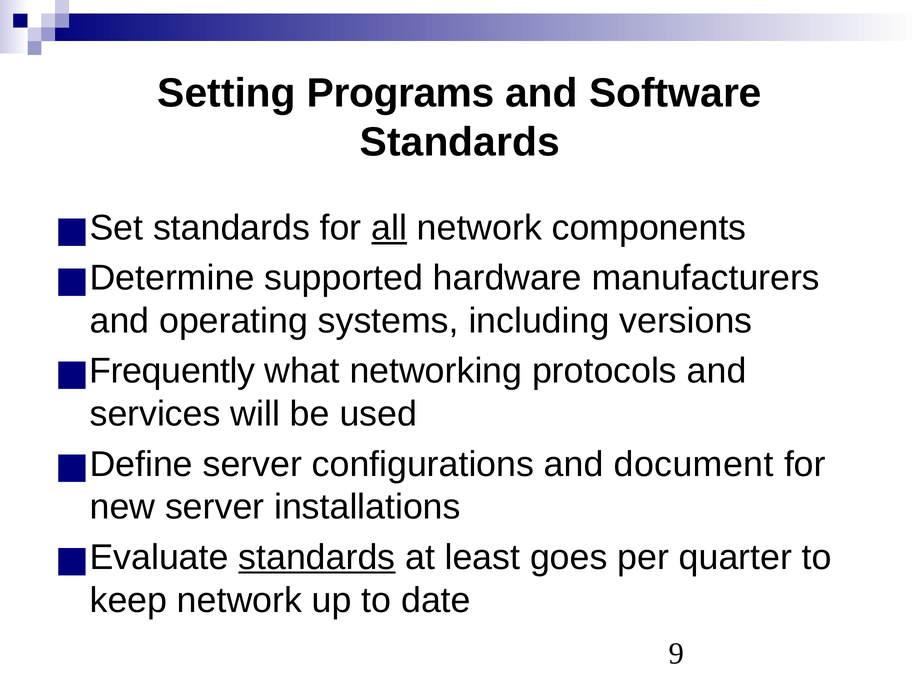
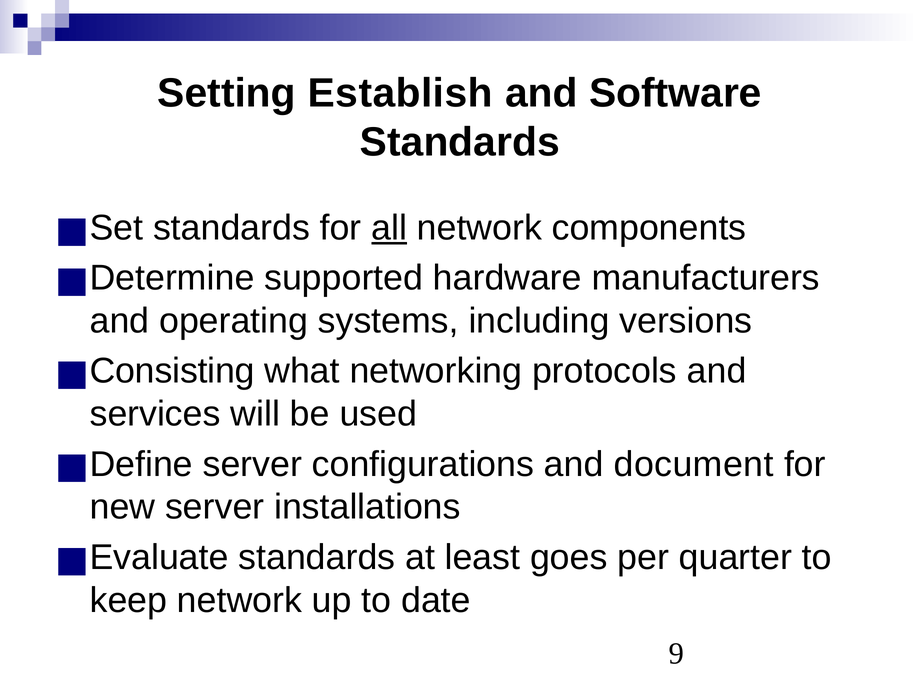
Programs: Programs -> Establish
Frequently: Frequently -> Consisting
standards at (317, 557) underline: present -> none
